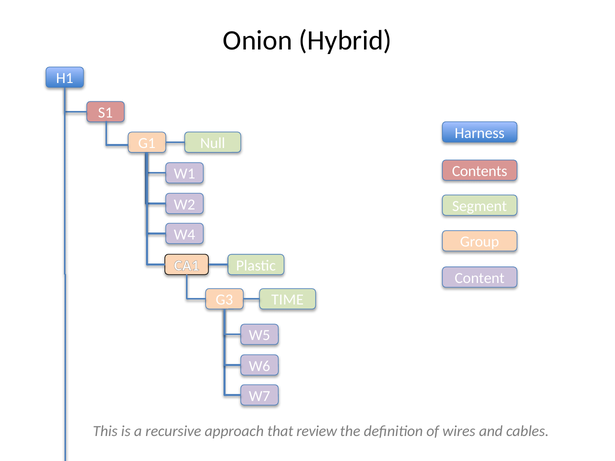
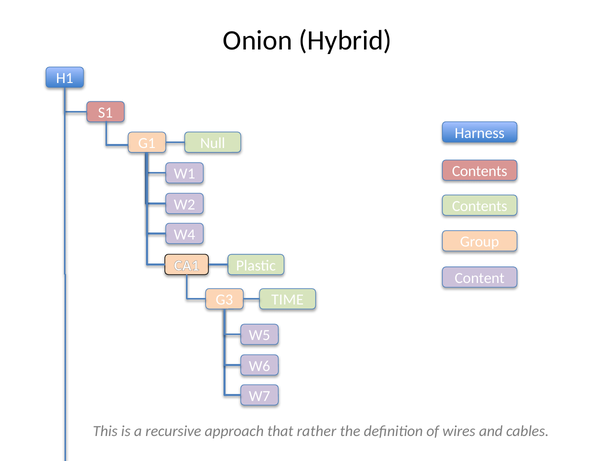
Segment at (480, 206): Segment -> Contents
review: review -> rather
